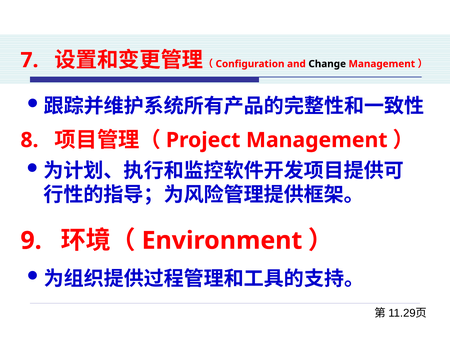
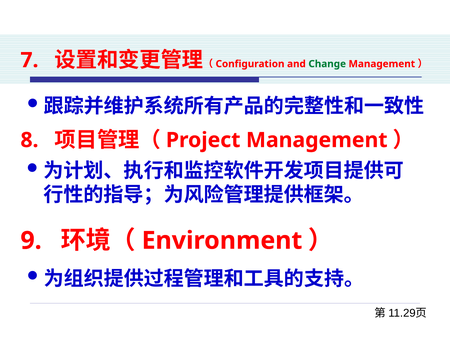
Change colour: black -> green
